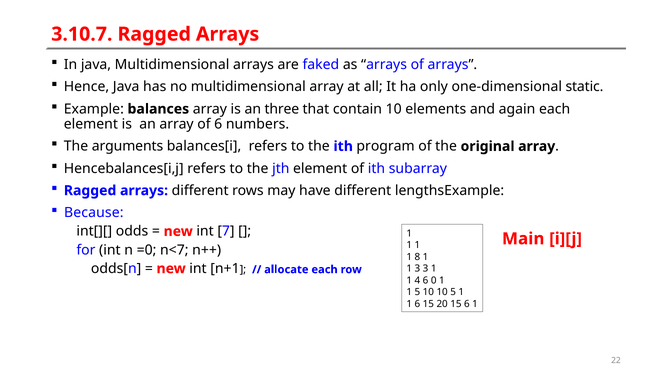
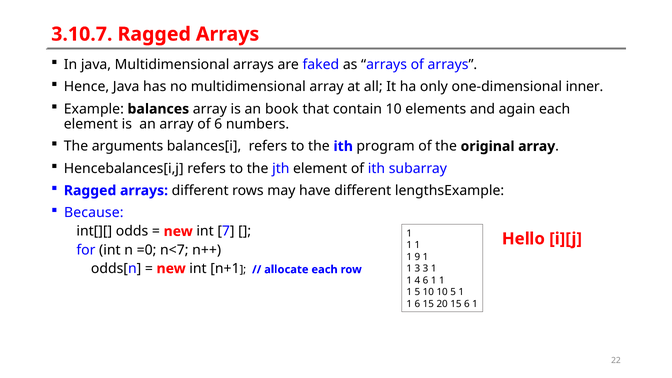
static: static -> inner
three: three -> book
Main: Main -> Hello
8: 8 -> 9
4 6 0: 0 -> 1
